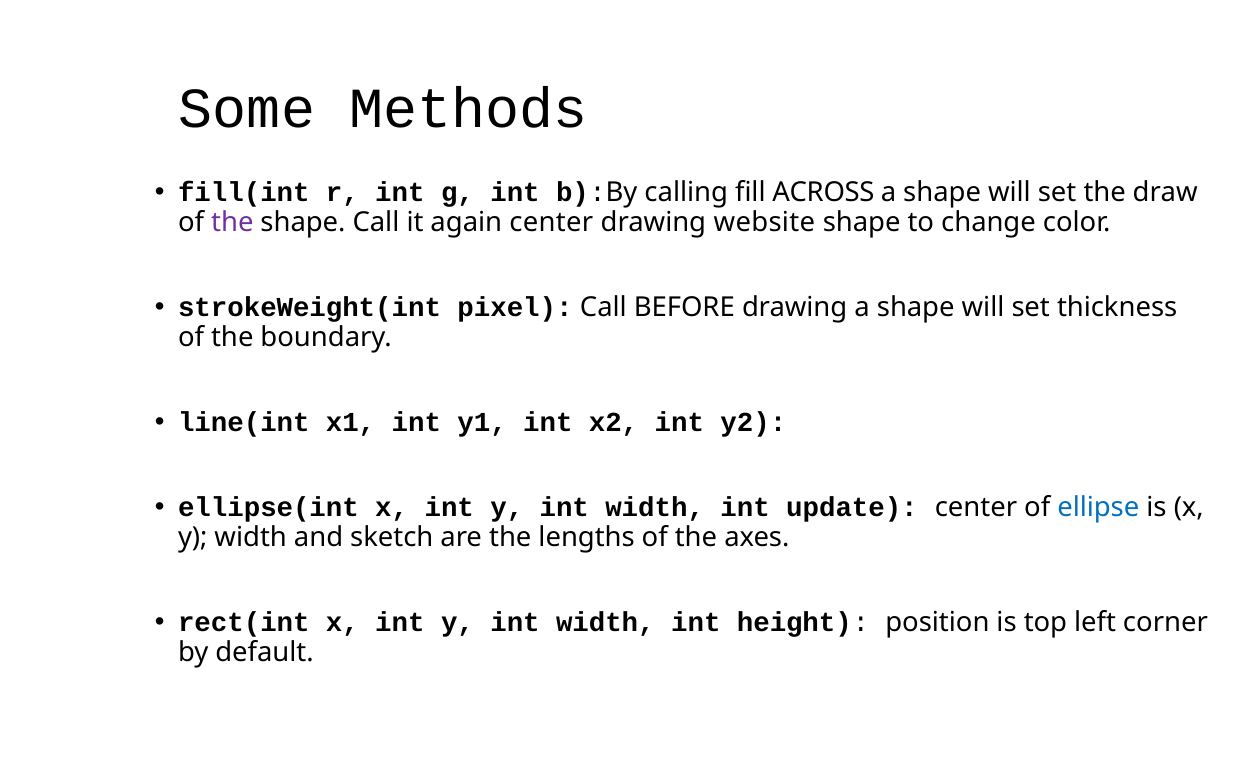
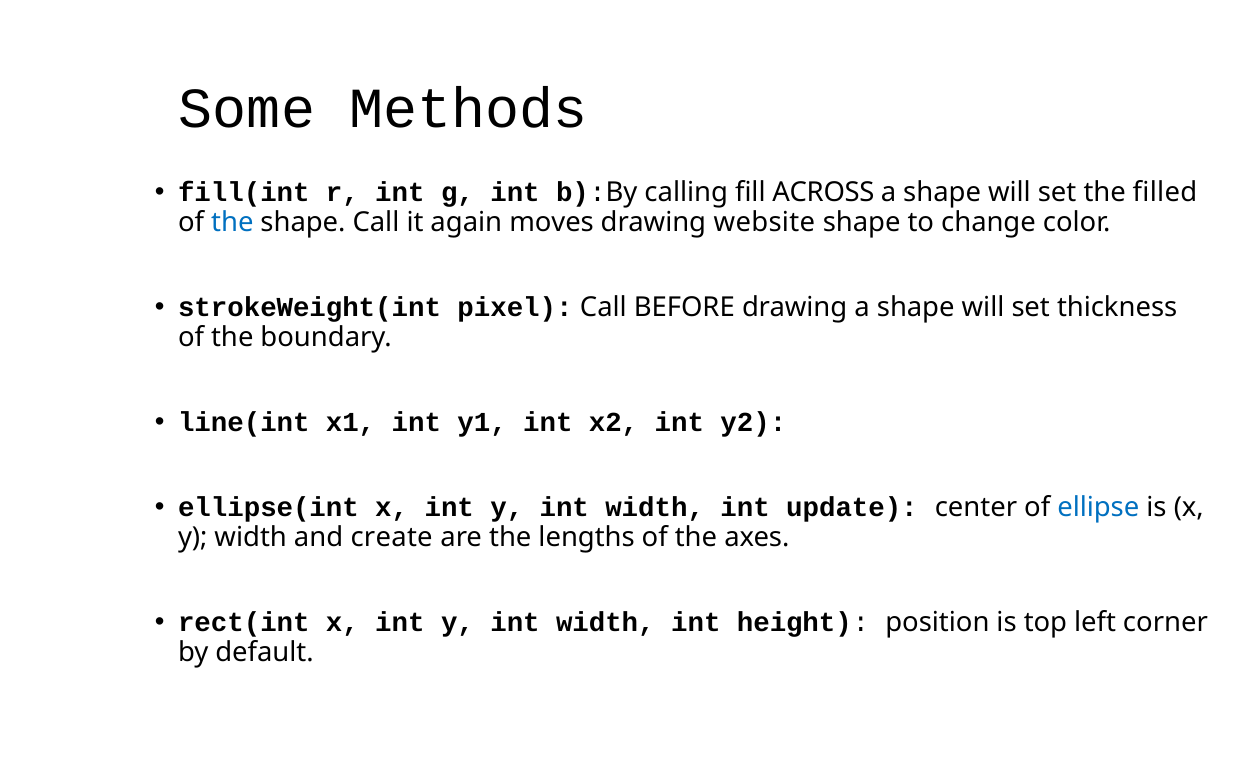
draw: draw -> filled
the at (232, 223) colour: purple -> blue
again center: center -> moves
sketch: sketch -> create
